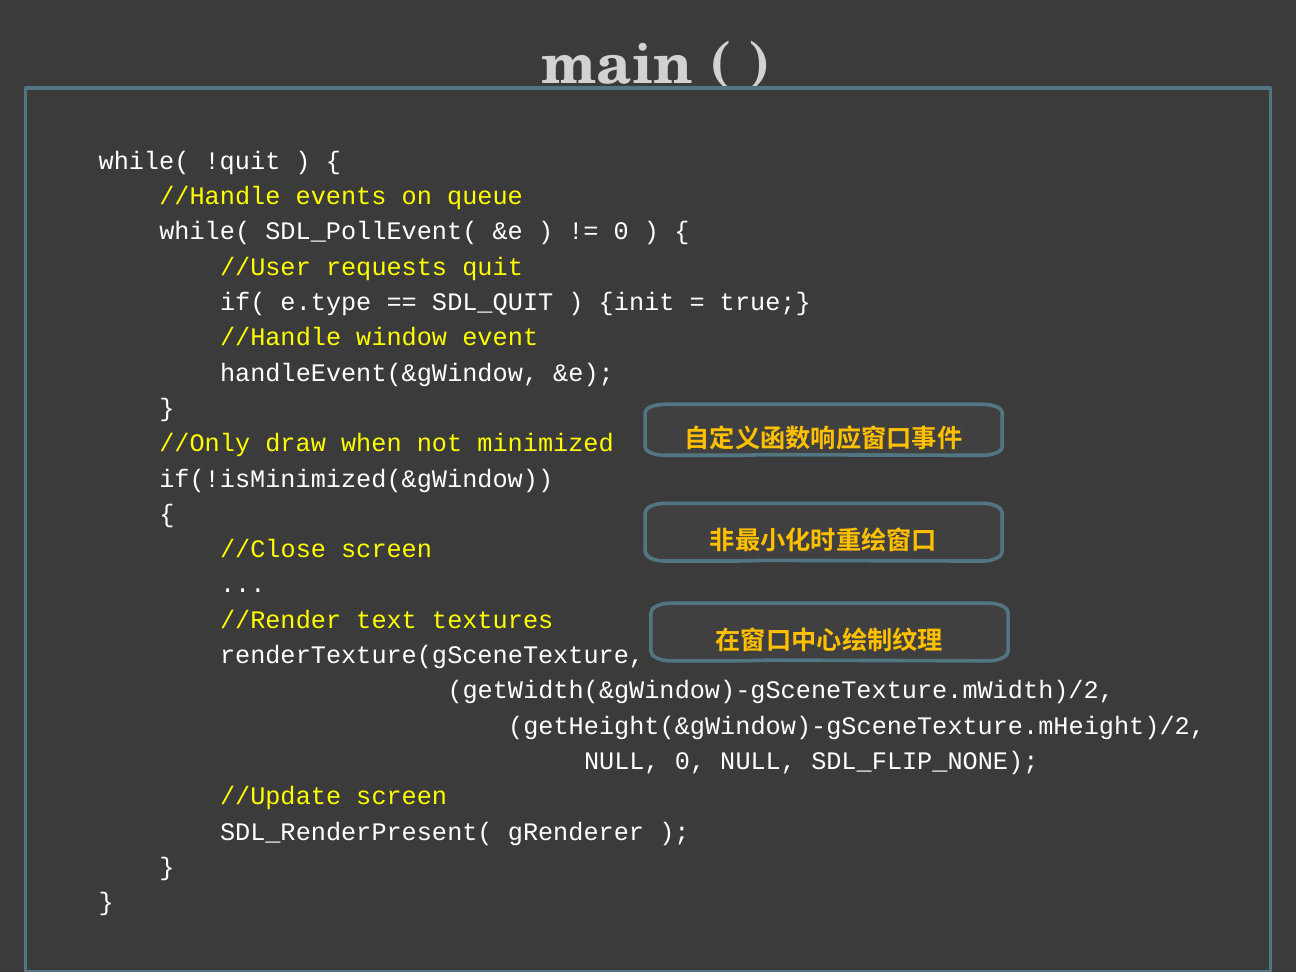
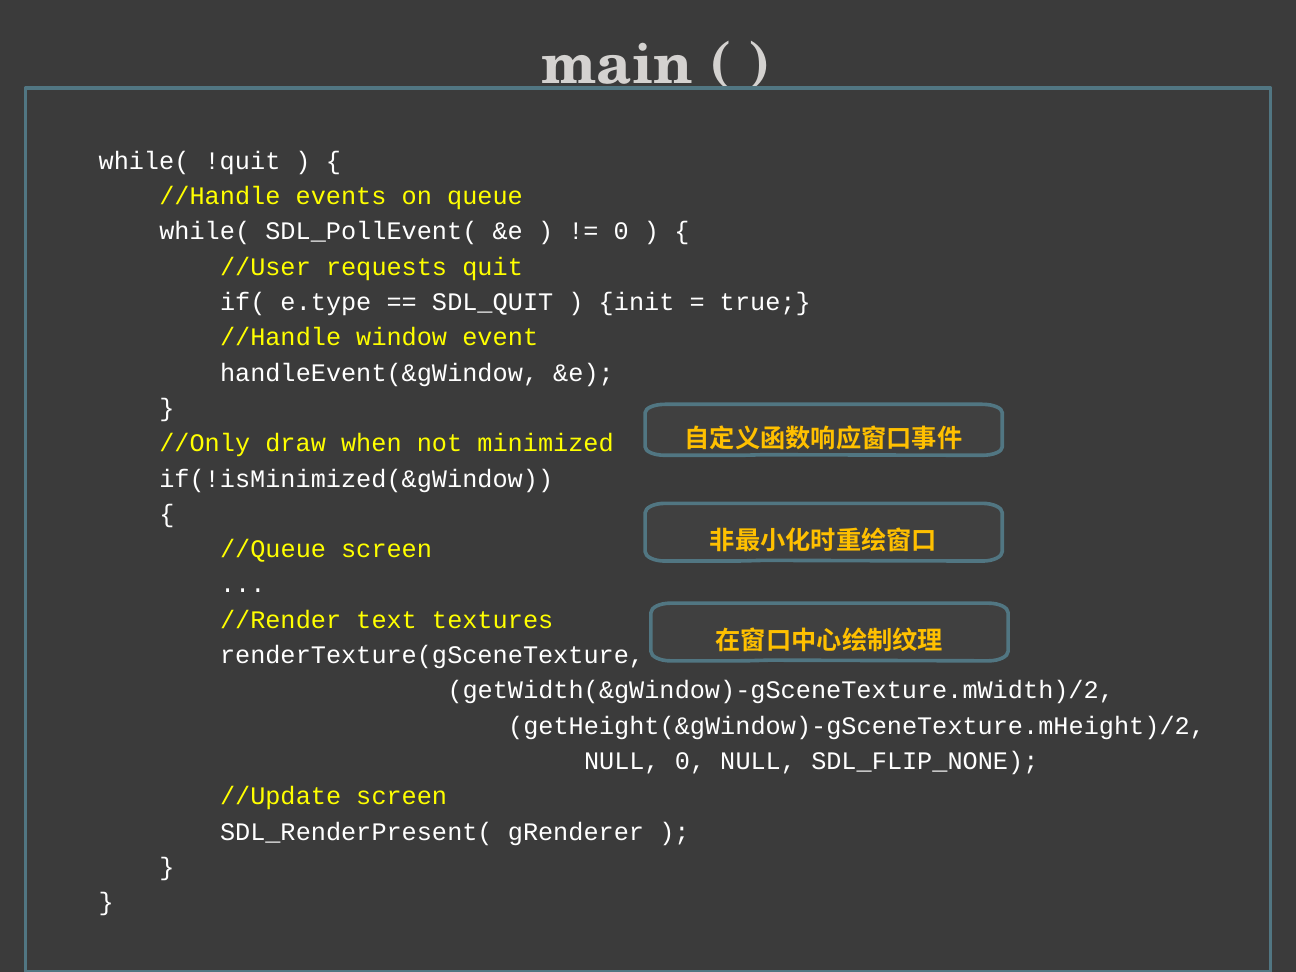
//Close: //Close -> //Queue
